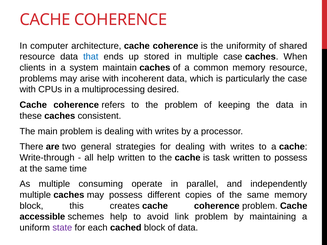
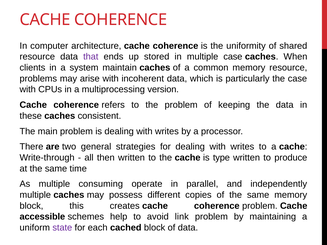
that colour: blue -> purple
desired: desired -> version
all help: help -> then
task: task -> type
to possess: possess -> produce
